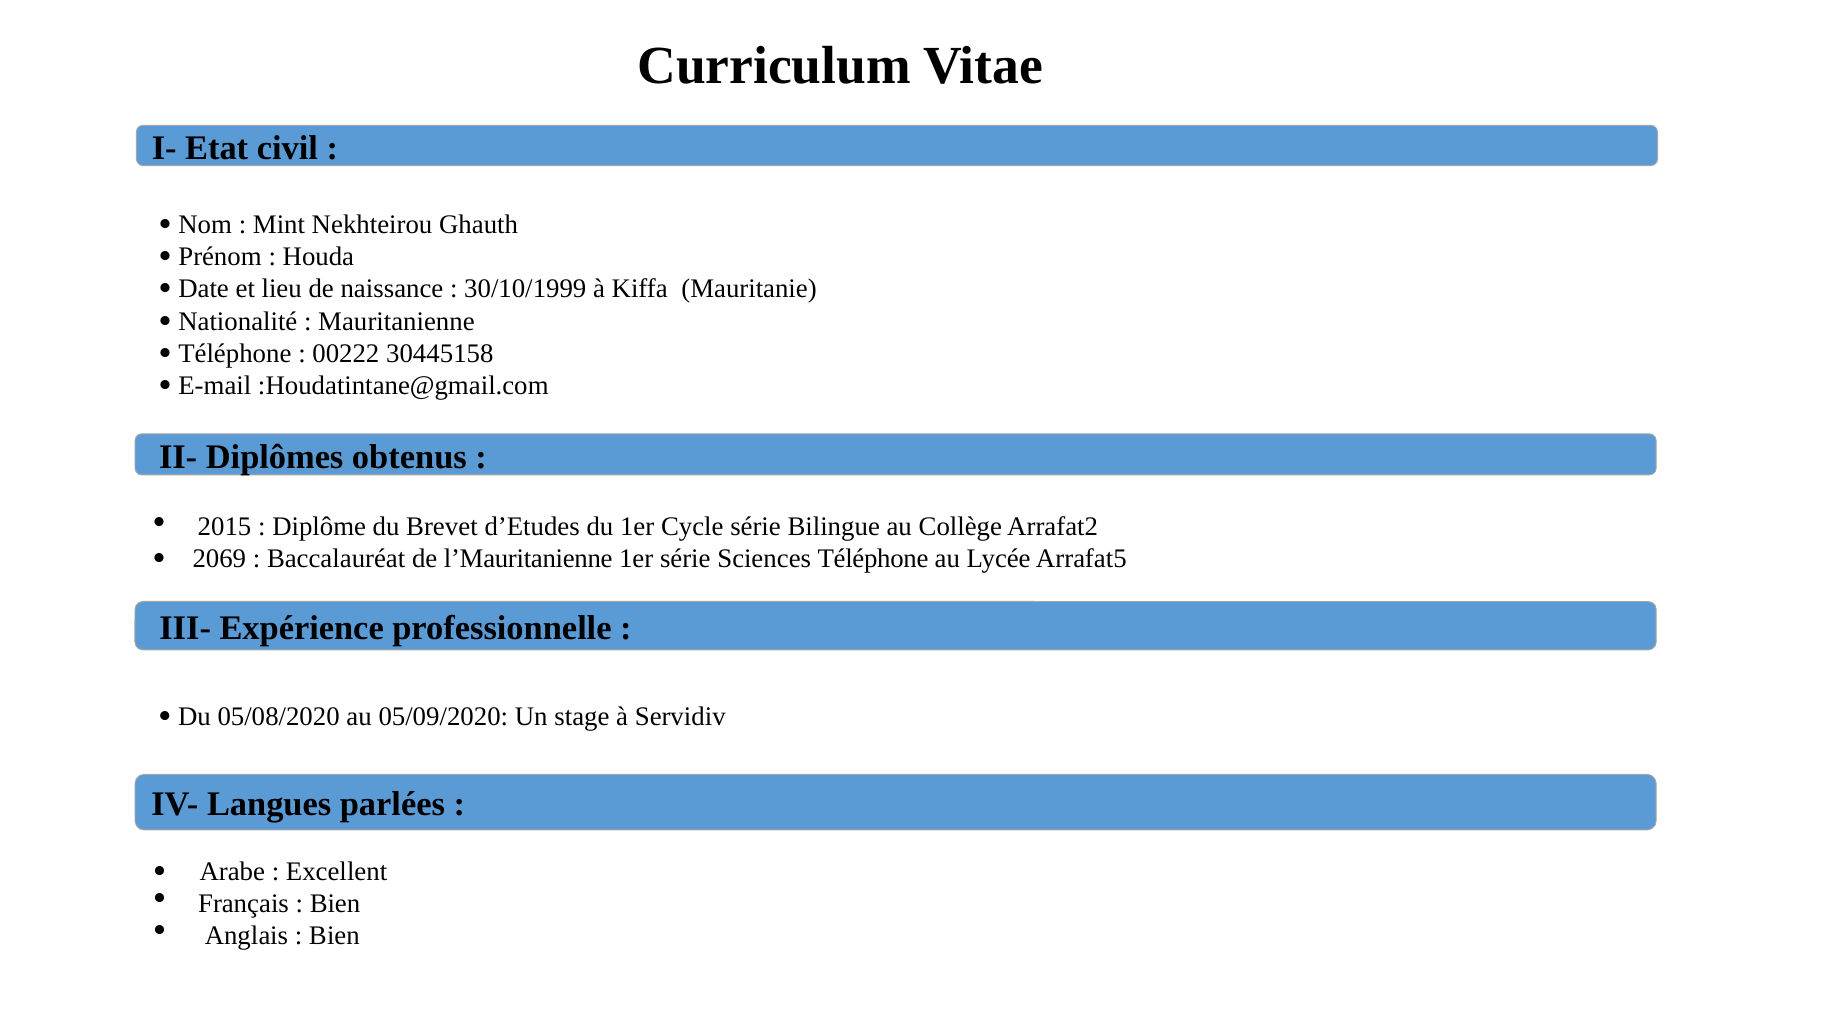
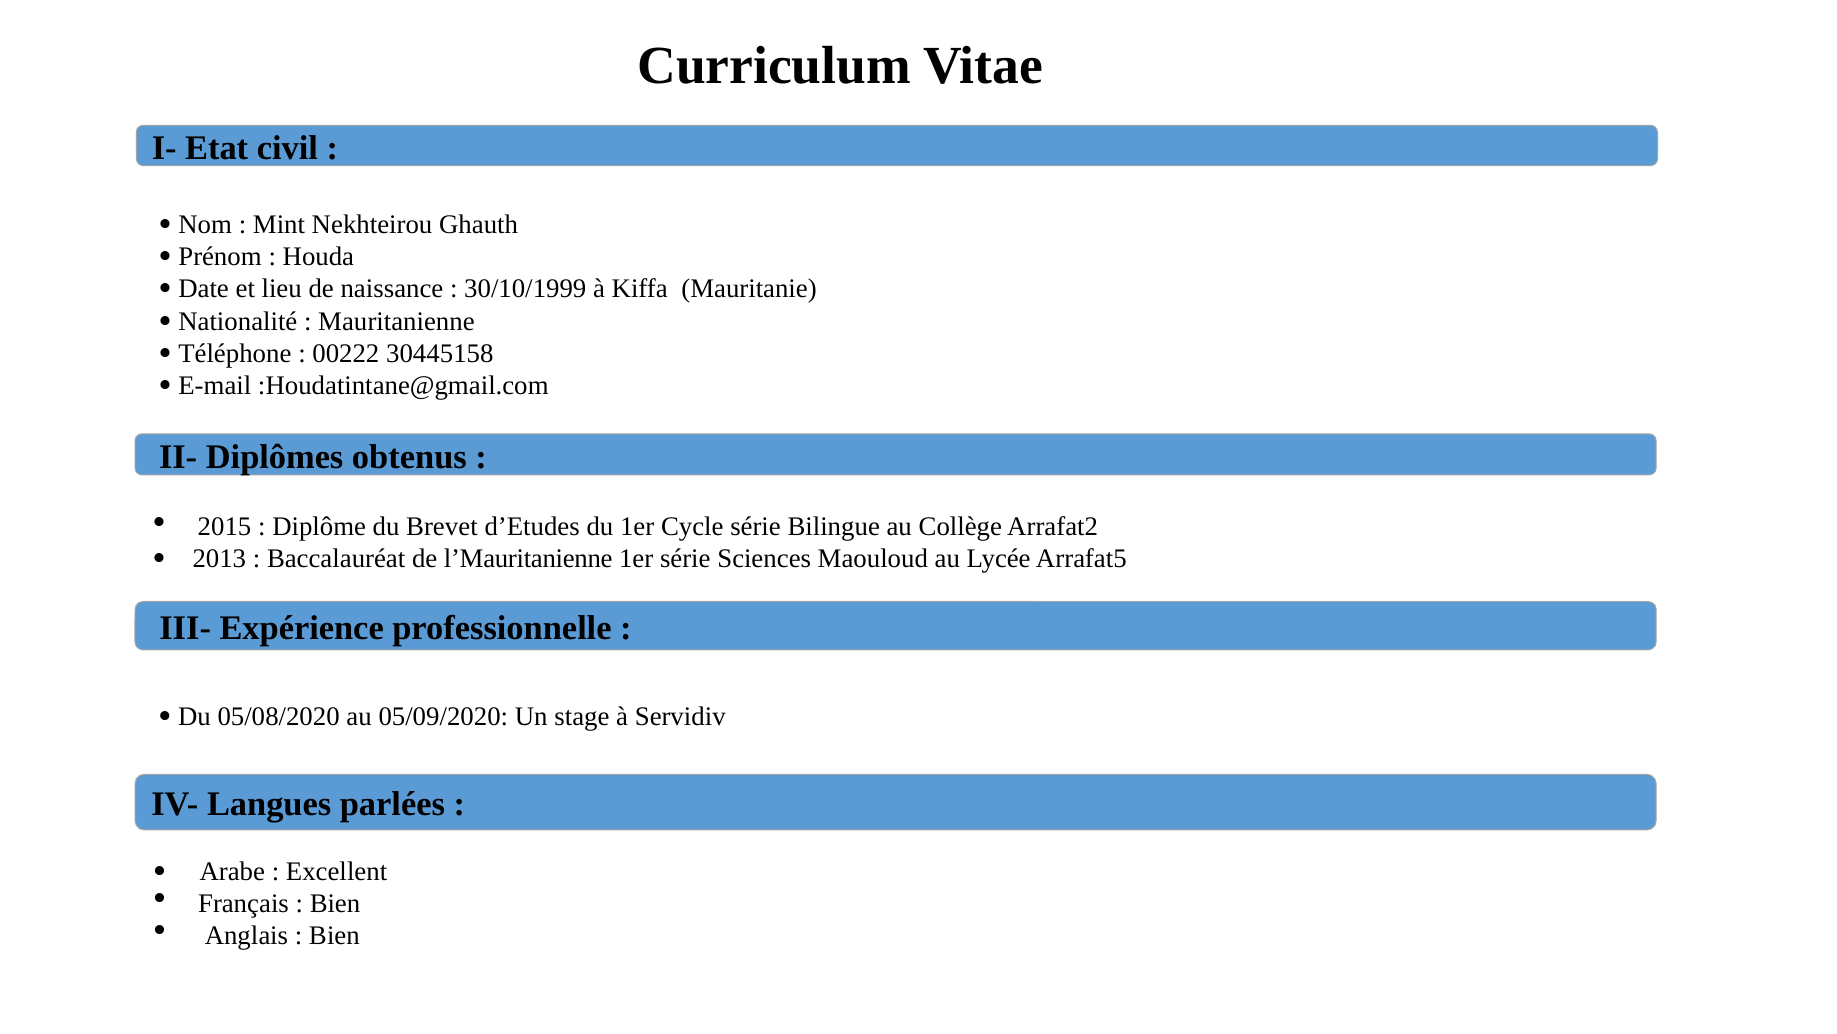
2069: 2069 -> 2013
Sciences Téléphone: Téléphone -> Maouloud
